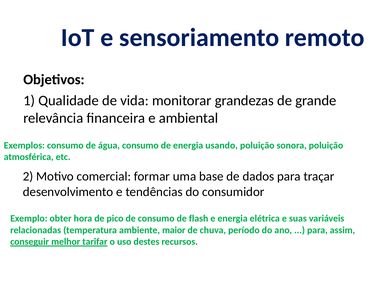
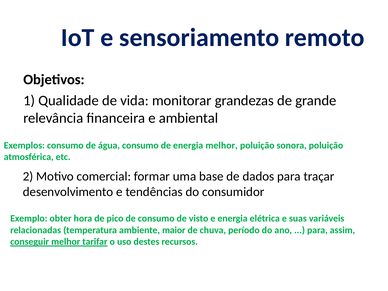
energia usando: usando -> melhor
flash: flash -> visto
